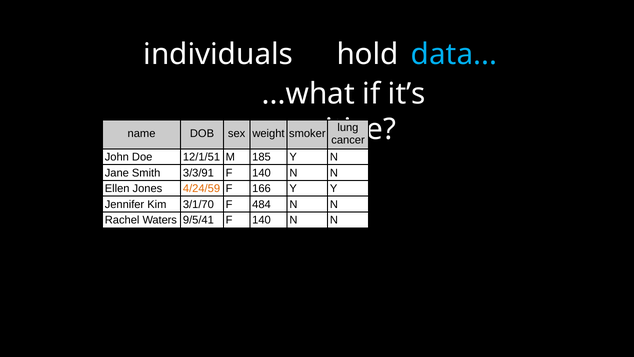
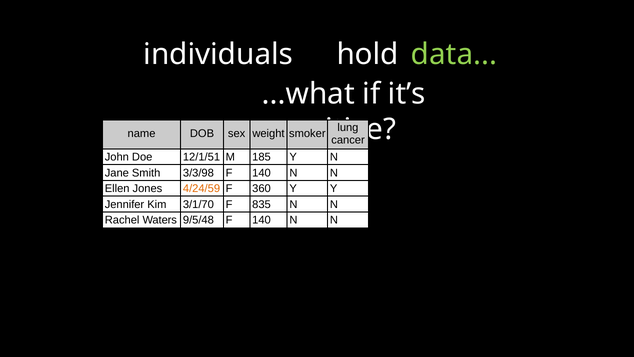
data colour: light blue -> light green
3/3/91: 3/3/91 -> 3/3/98
166: 166 -> 360
484: 484 -> 835
9/5/41: 9/5/41 -> 9/5/48
